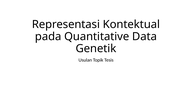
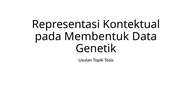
Quantitative: Quantitative -> Membentuk
